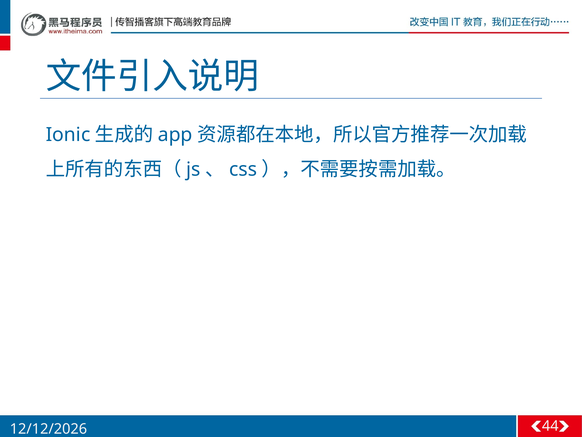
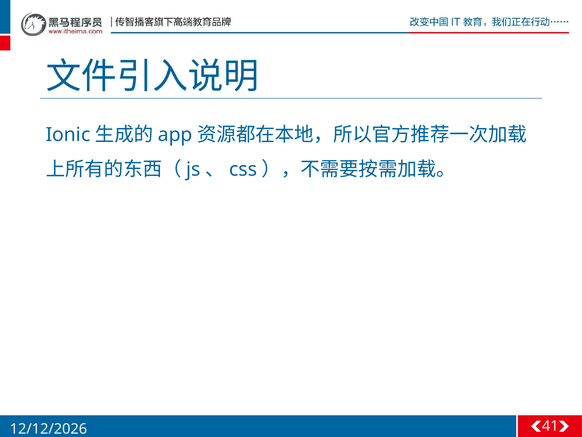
44: 44 -> 41
